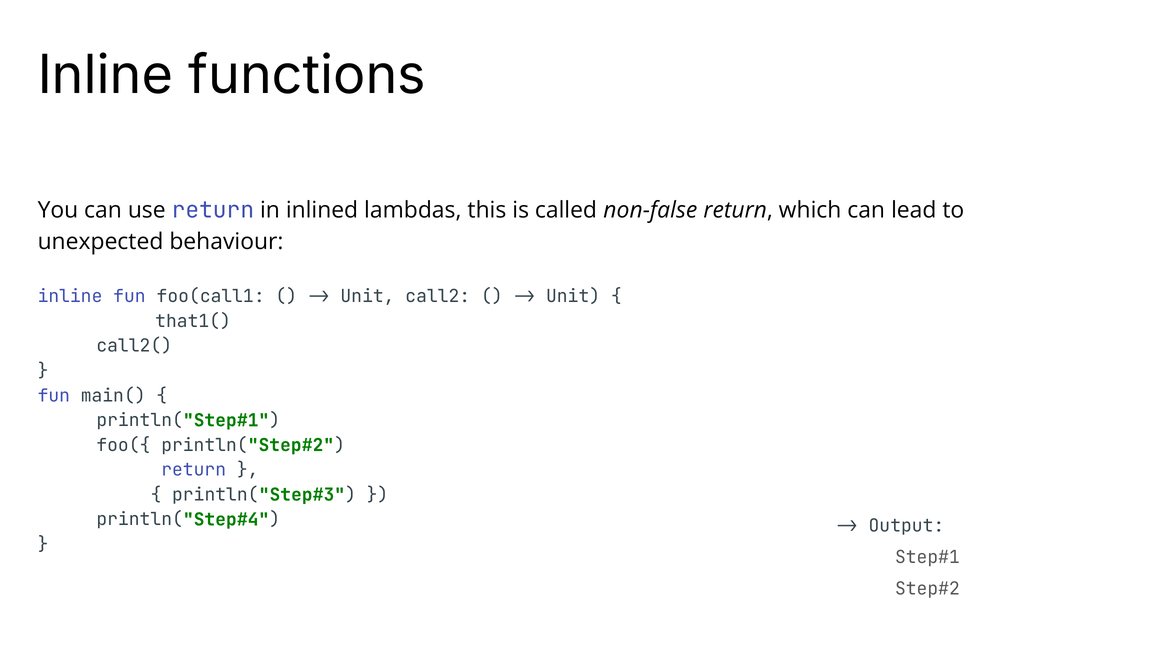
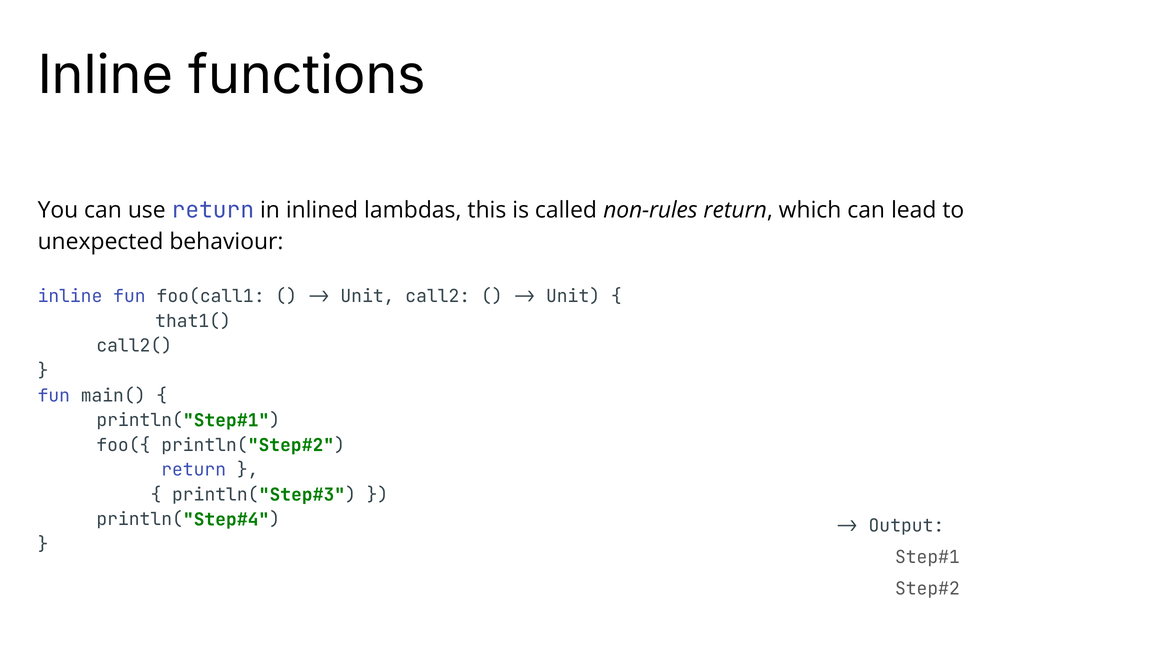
non-false: non-false -> non-rules
